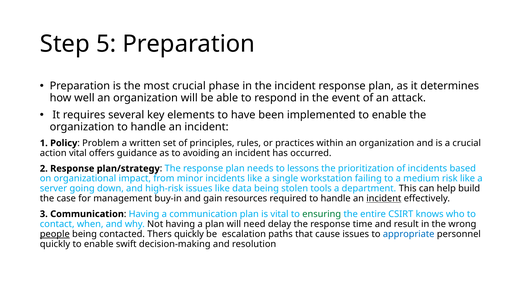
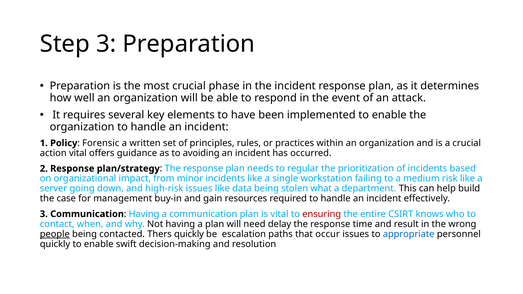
Step 5: 5 -> 3
Problem: Problem -> Forensic
lessons: lessons -> regular
tools: tools -> what
incident at (384, 199) underline: present -> none
ensuring colour: green -> red
cause: cause -> occur
